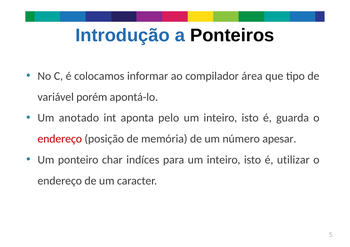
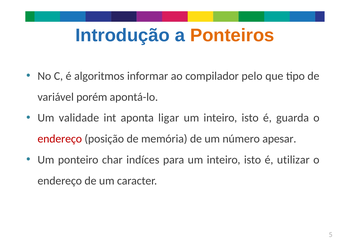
Ponteiros colour: black -> orange
colocamos: colocamos -> algoritmos
área: área -> pelo
anotado: anotado -> validade
pelo: pelo -> ligar
